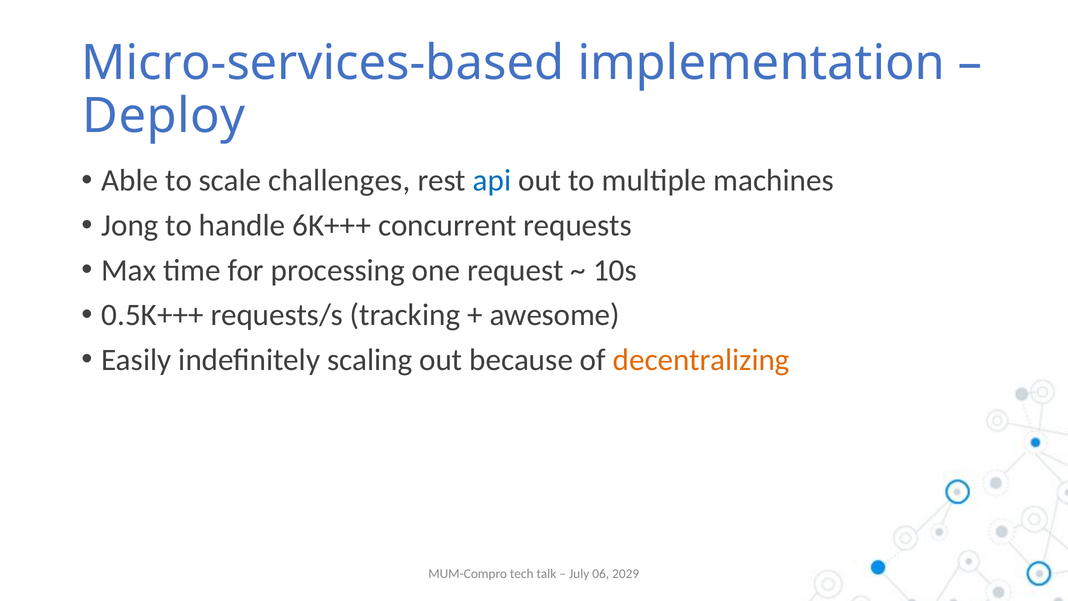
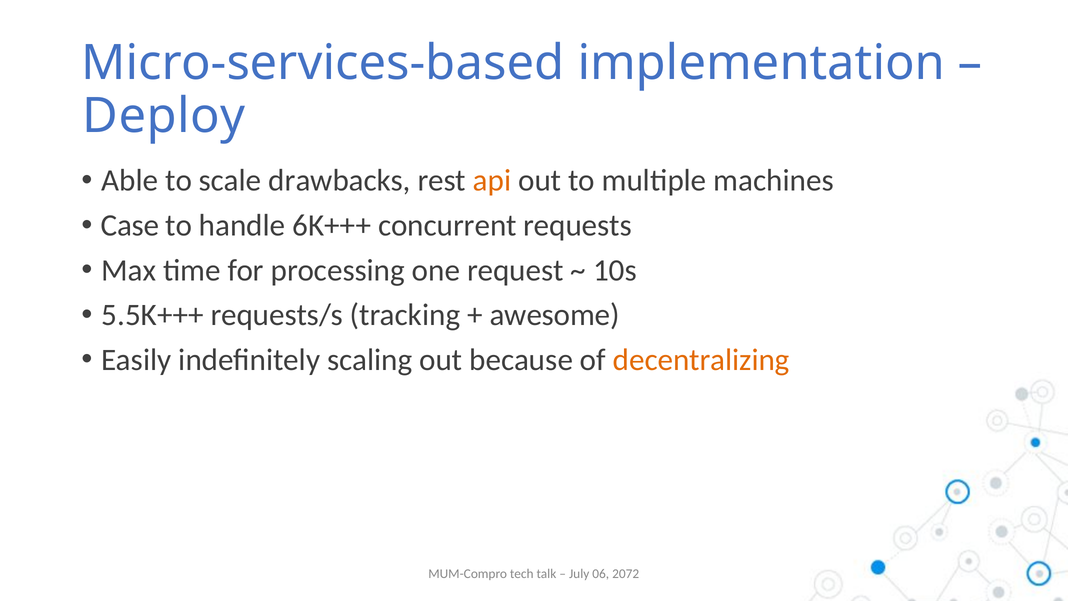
challenges: challenges -> drawbacks
api colour: blue -> orange
Jong: Jong -> Case
0.5K+++: 0.5K+++ -> 5.5K+++
2029: 2029 -> 2072
